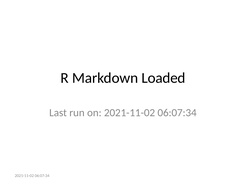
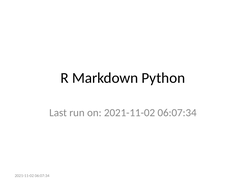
Loaded: Loaded -> Python
